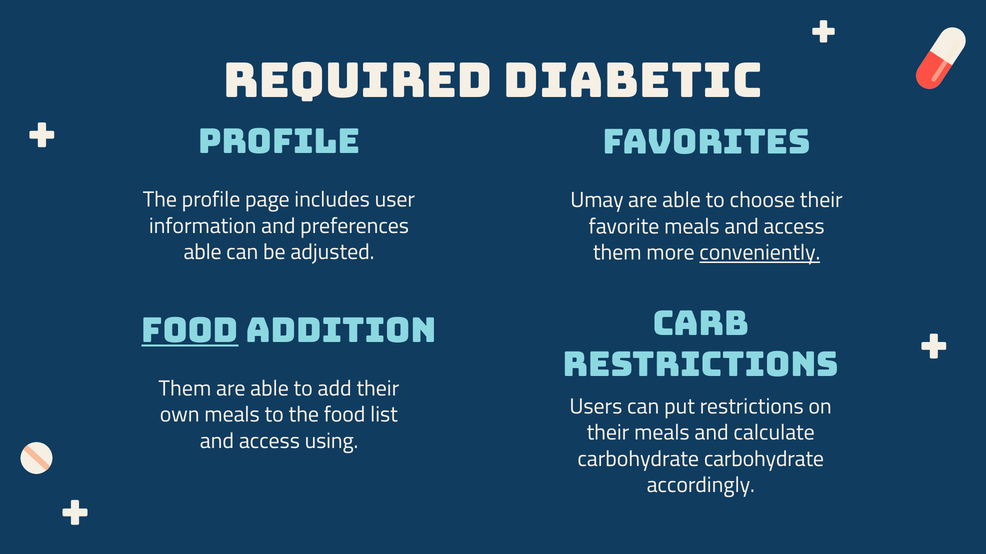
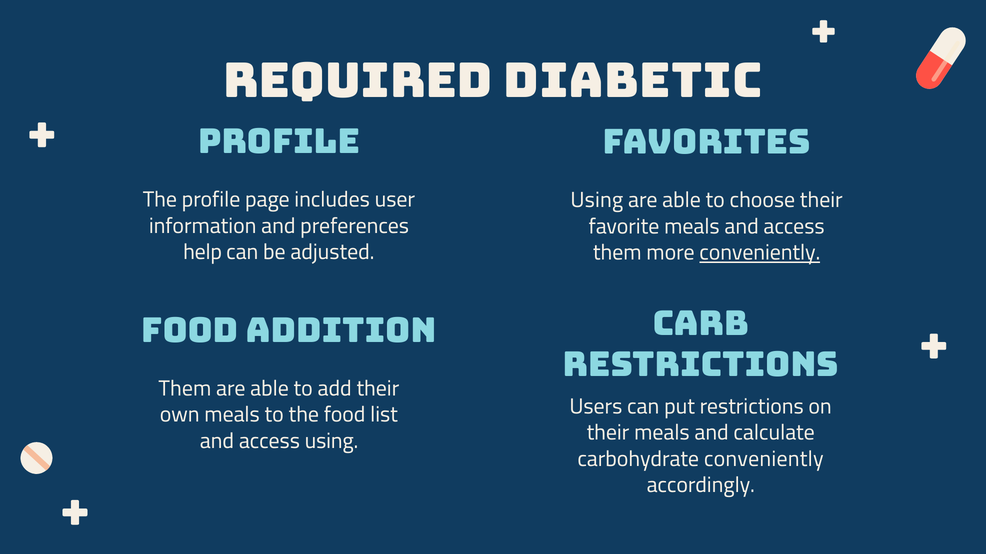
Umay at (597, 200): Umay -> Using
able at (203, 252): able -> help
Food at (190, 331) underline: present -> none
carbohydrate carbohydrate: carbohydrate -> conveniently
